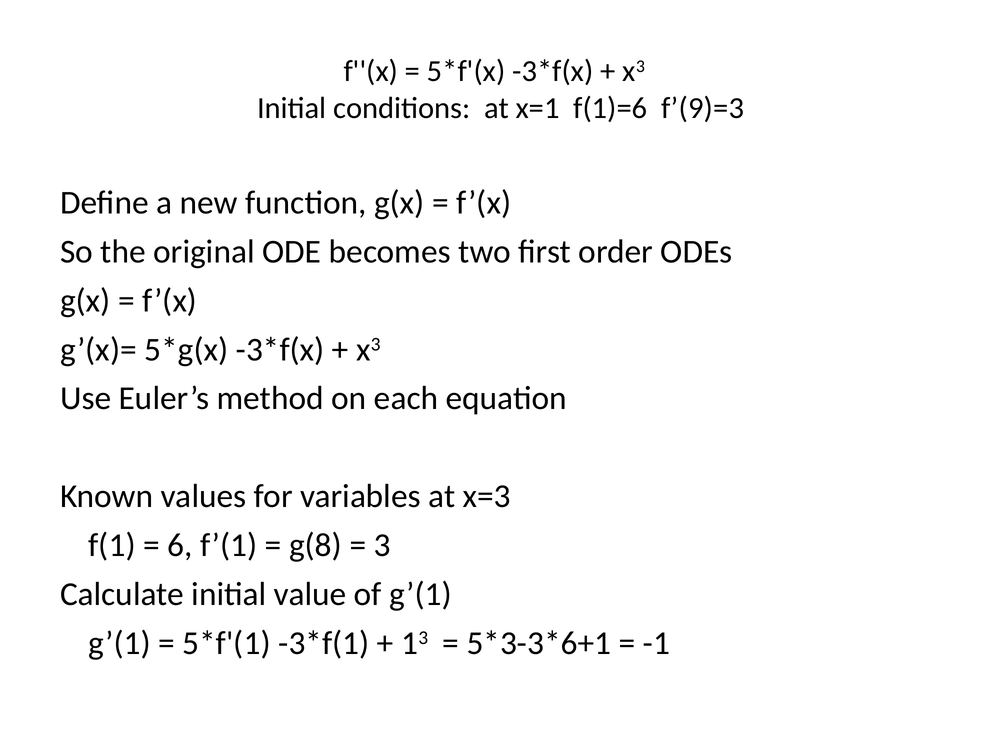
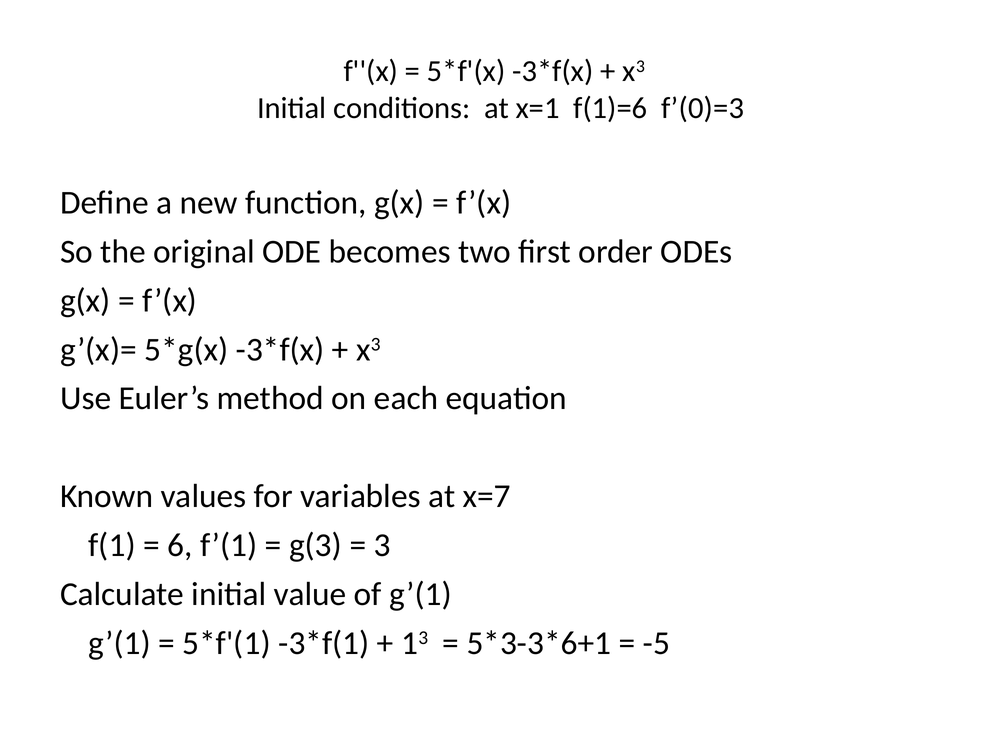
f’(9)=3: f’(9)=3 -> f’(0)=3
x=3: x=3 -> x=7
g(8: g(8 -> g(3
-1: -1 -> -5
